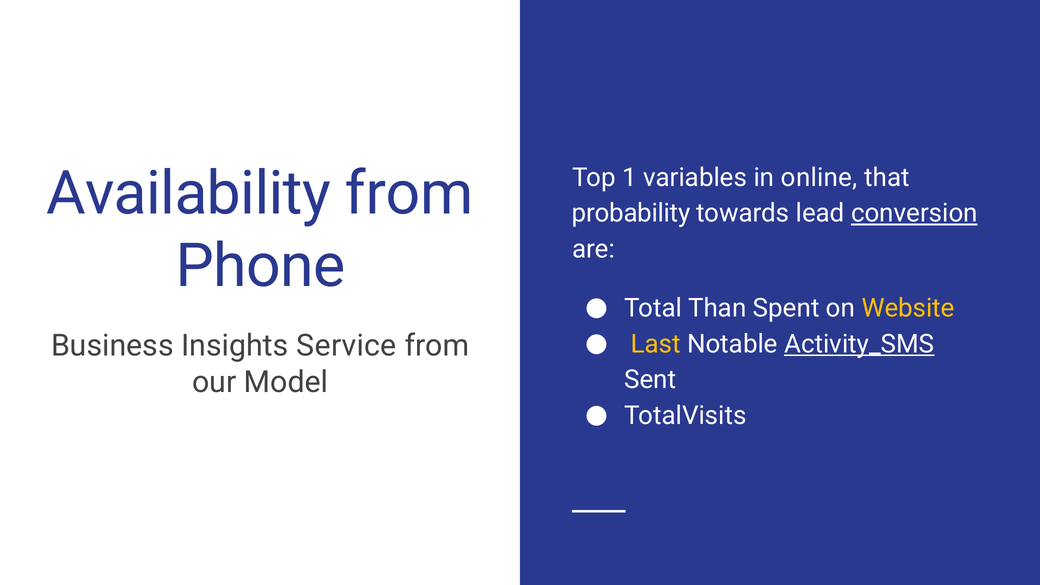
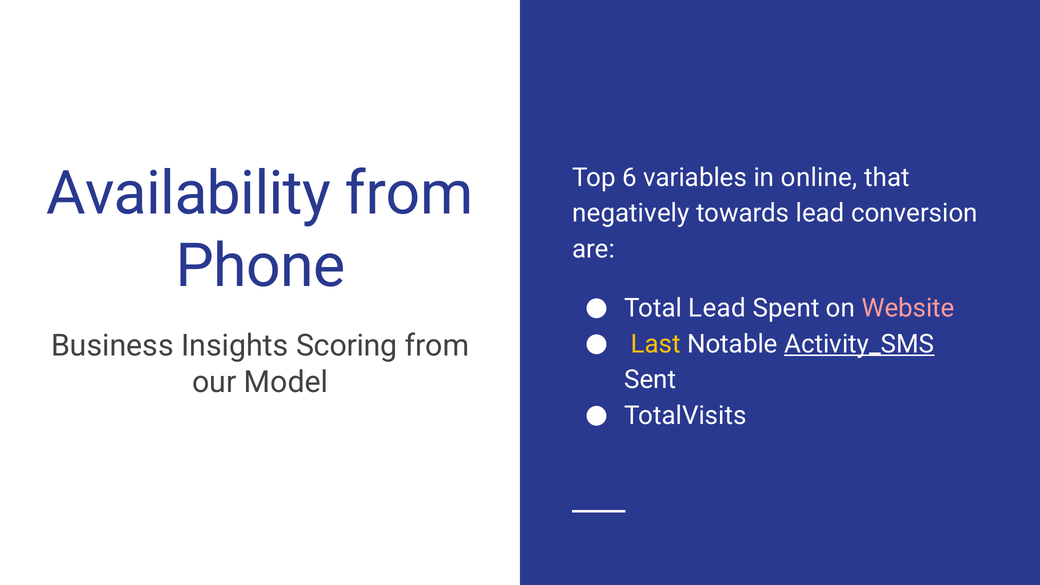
1: 1 -> 6
probability: probability -> negatively
conversion underline: present -> none
Total Than: Than -> Lead
Website colour: yellow -> pink
Service: Service -> Scoring
